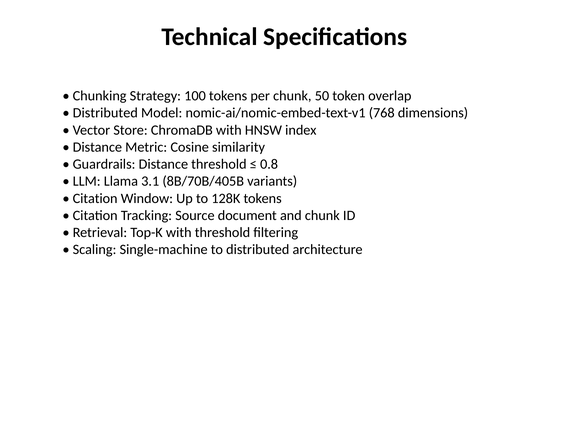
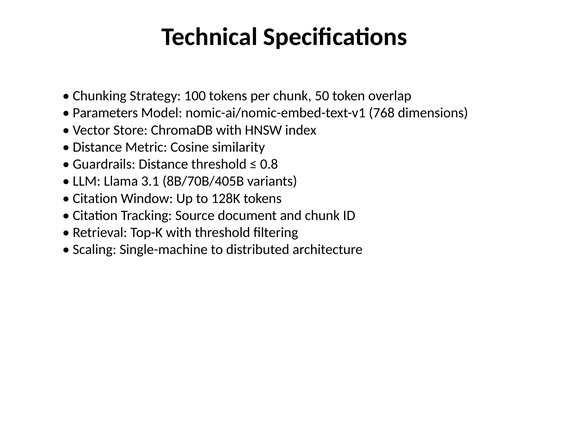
Distributed at (105, 113): Distributed -> Parameters
